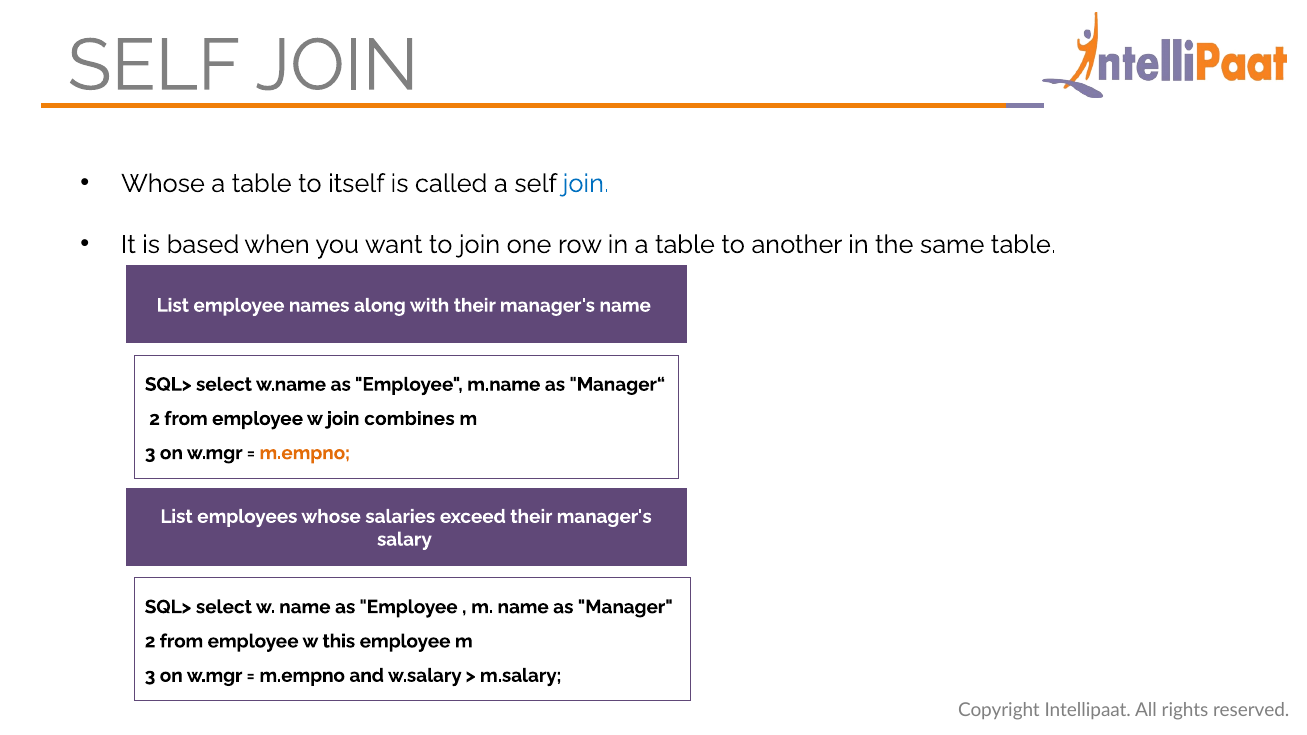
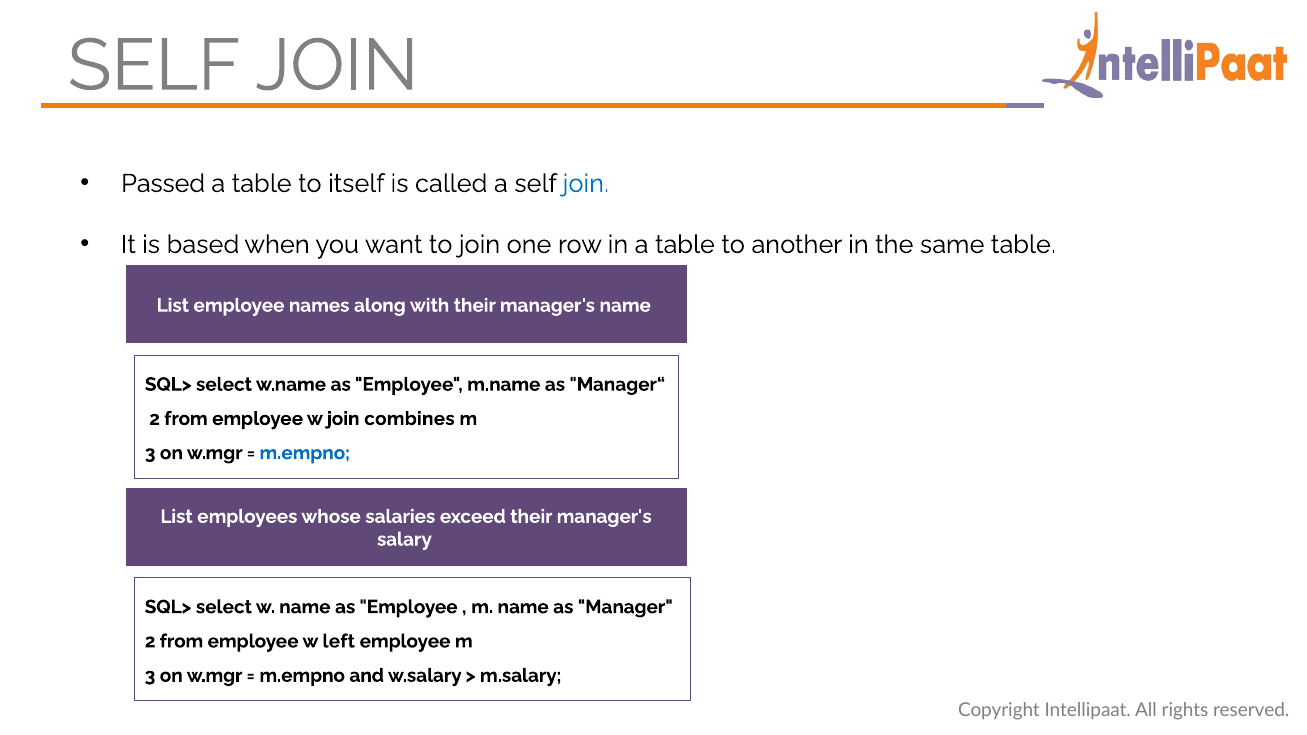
Whose at (163, 184): Whose -> Passed
m.empno at (305, 453) colour: orange -> blue
this: this -> left
